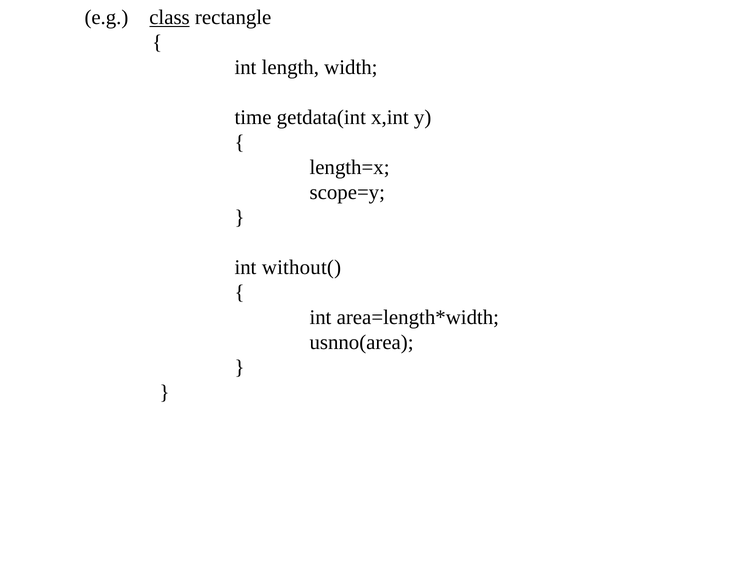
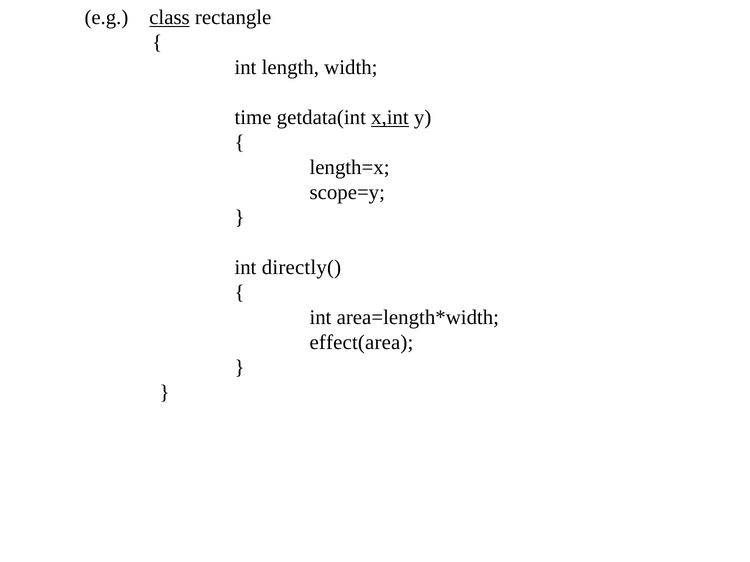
x,int underline: none -> present
without(: without( -> directly(
usnno(area: usnno(area -> effect(area
